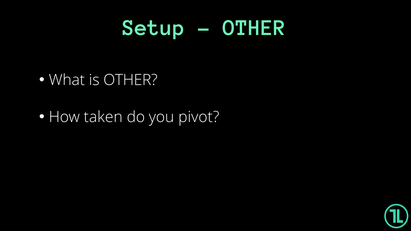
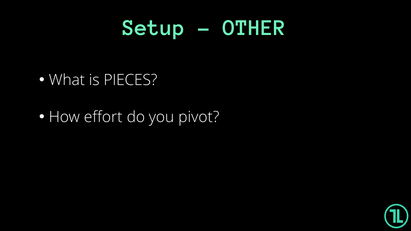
is OTHER: OTHER -> PIECES
taken: taken -> effort
